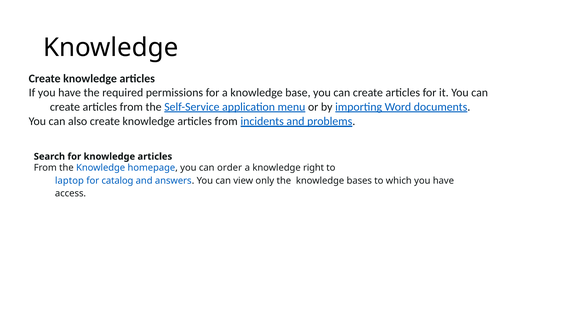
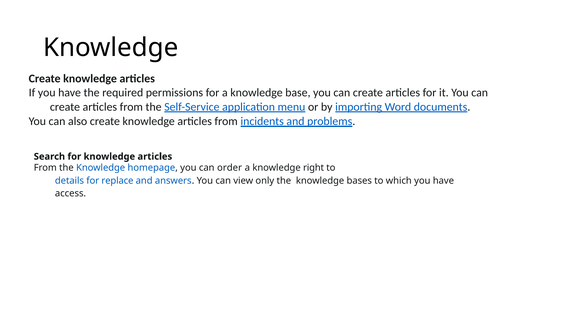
laptop: laptop -> details
catalog: catalog -> replace
